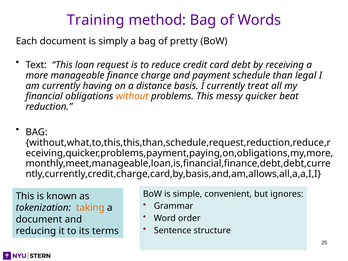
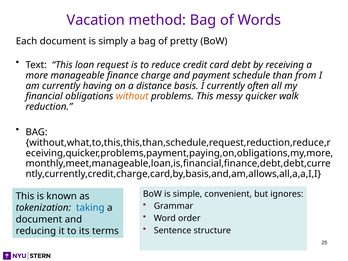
Training: Training -> Vacation
legal: legal -> from
treat: treat -> often
beat: beat -> walk
taking colour: orange -> blue
